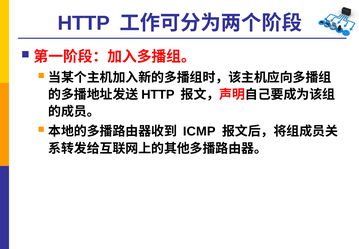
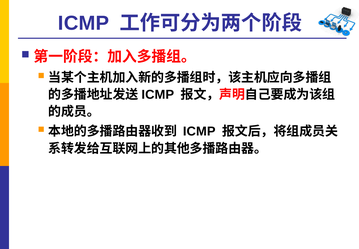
HTTP at (84, 23): HTTP -> ICMP
HTTP at (158, 94): HTTP -> ICMP
